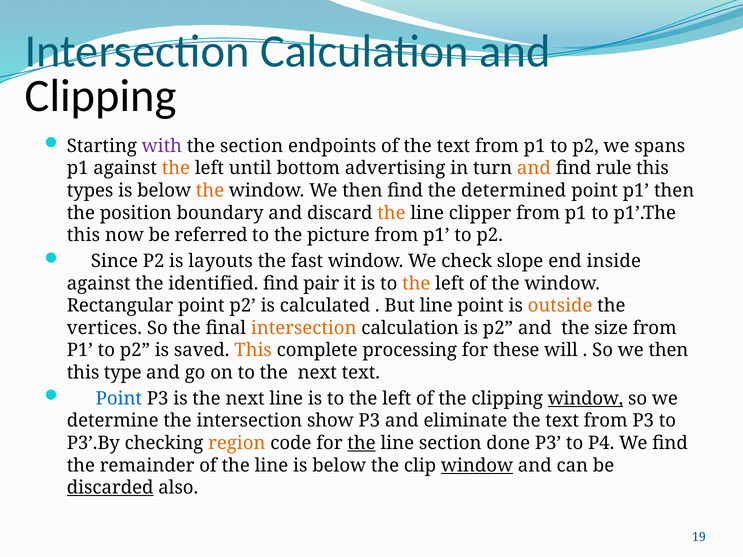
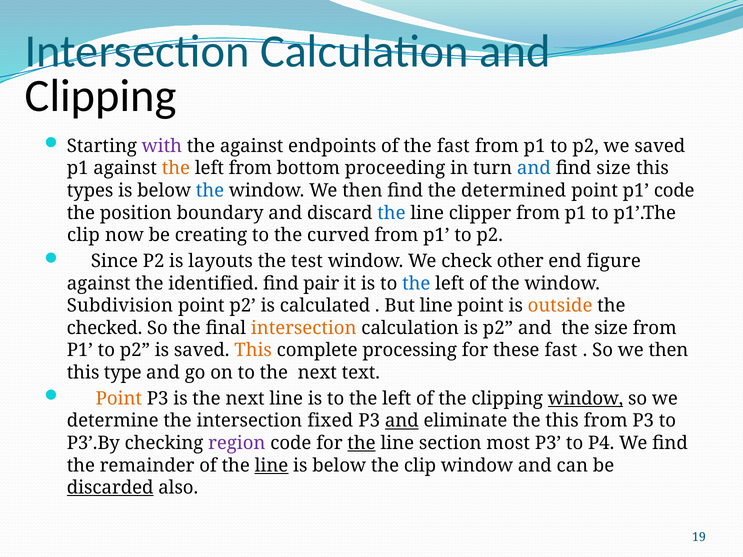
the section: section -> against
of the text: text -> fast
we spans: spans -> saved
left until: until -> from
advertising: advertising -> proceeding
and at (534, 168) colour: orange -> blue
find rule: rule -> size
the at (210, 191) colour: orange -> blue
p1 then: then -> code
the at (391, 213) colour: orange -> blue
this at (83, 235): this -> clip
referred: referred -> creating
picture: picture -> curved
fast: fast -> test
slope: slope -> other
inside: inside -> figure
the at (416, 284) colour: orange -> blue
Rectangular: Rectangular -> Subdivision
vertices: vertices -> checked
these will: will -> fast
Point at (119, 399) colour: blue -> orange
show: show -> fixed
and at (402, 421) underline: none -> present
eliminate the text: text -> this
region colour: orange -> purple
done: done -> most
line at (271, 466) underline: none -> present
window at (477, 466) underline: present -> none
